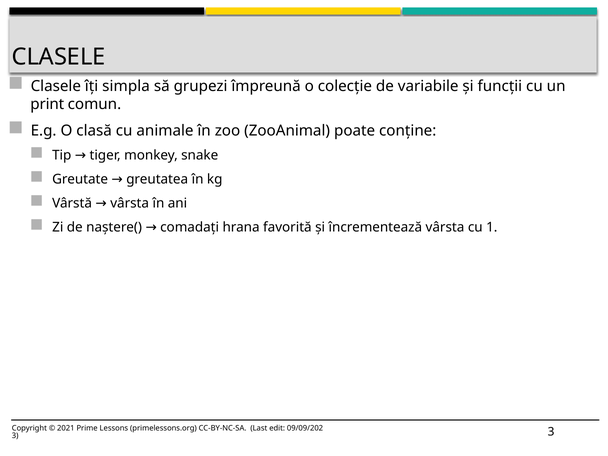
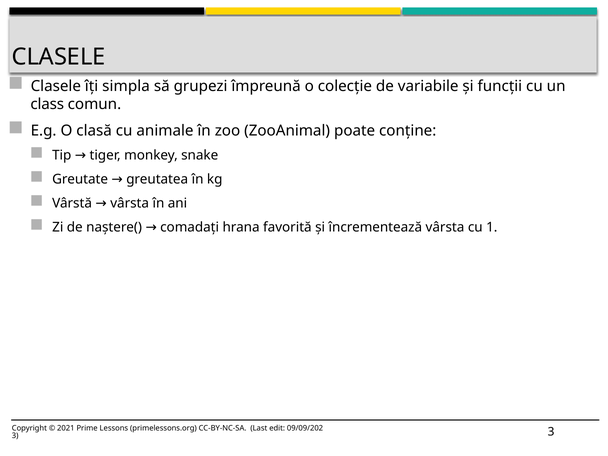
print: print -> class
